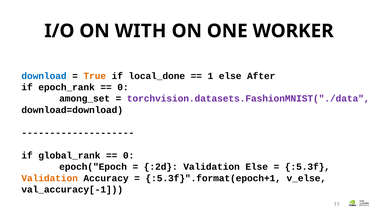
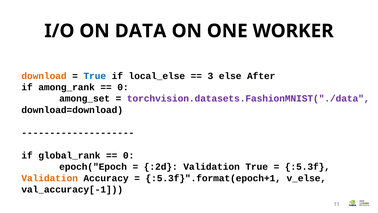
WITH: WITH -> DATA
download colour: blue -> orange
True at (95, 76) colour: orange -> blue
local_done: local_done -> local_else
1: 1 -> 3
epoch_rank: epoch_rank -> among_rank
Validation Else: Else -> True
